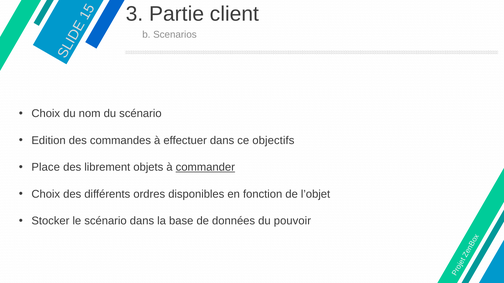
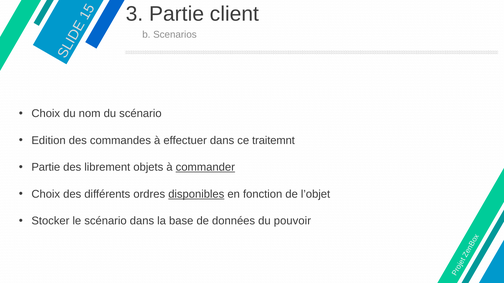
objectifs: objectifs -> traitemnt
Place at (46, 168): Place -> Partie
disponibles underline: none -> present
